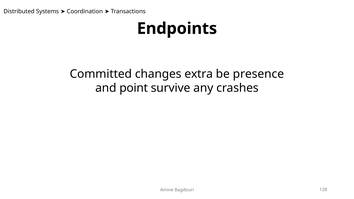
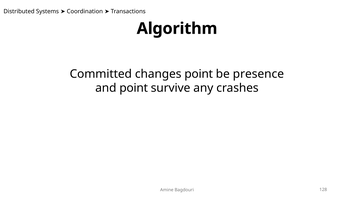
Endpoints: Endpoints -> Algorithm
changes extra: extra -> point
